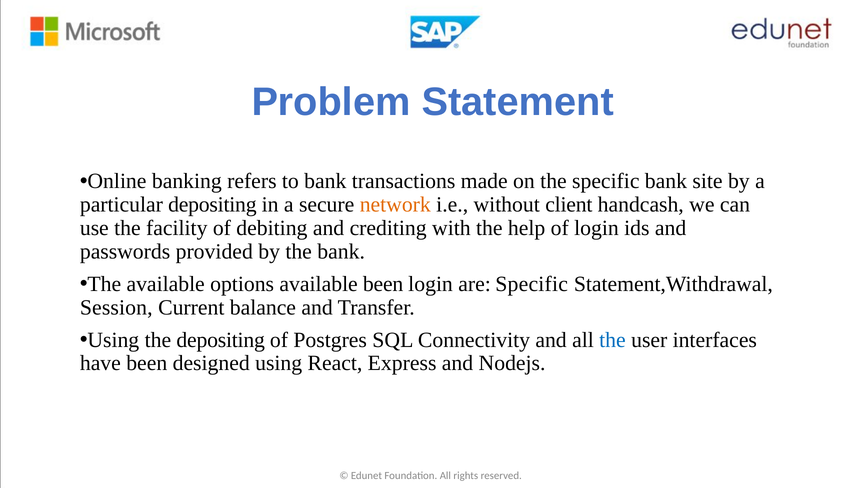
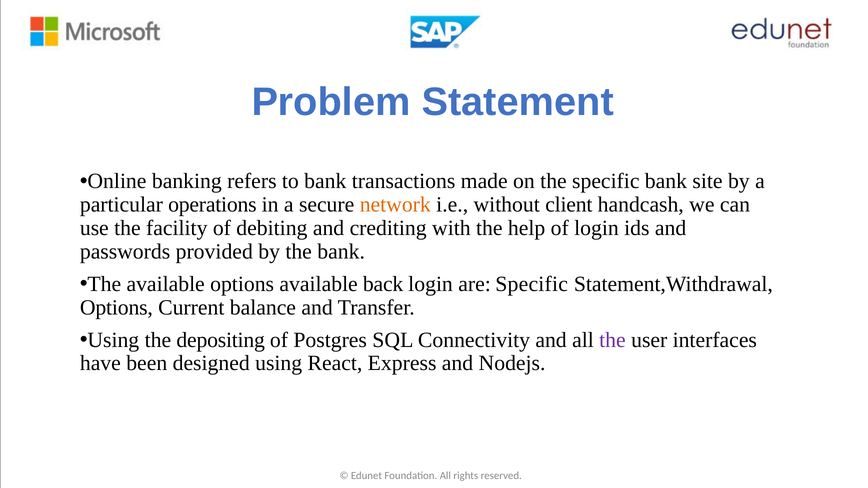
particular depositing: depositing -> operations
available been: been -> back
Session at (116, 308): Session -> Options
the at (612, 340) colour: blue -> purple
